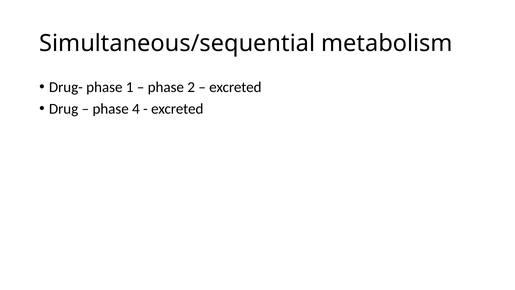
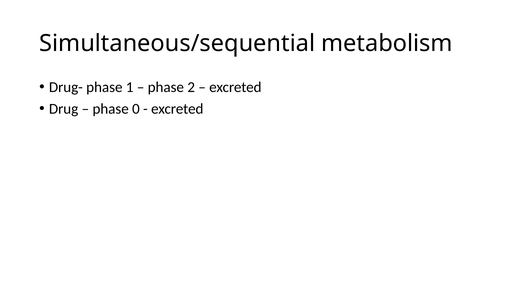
4: 4 -> 0
